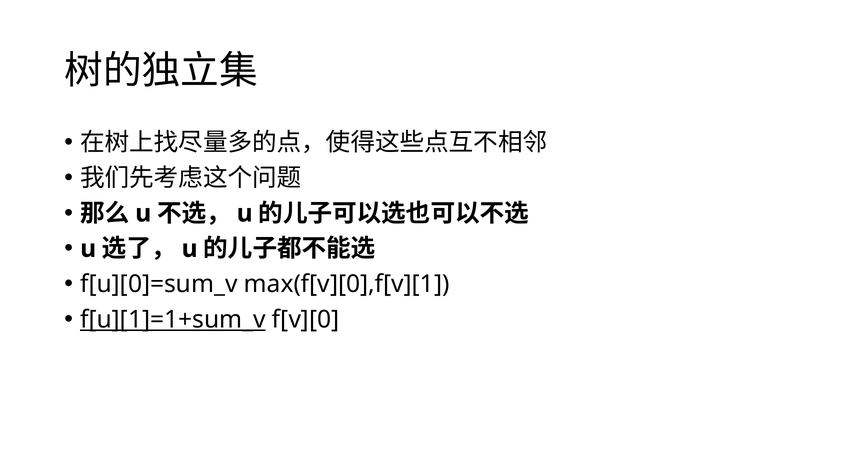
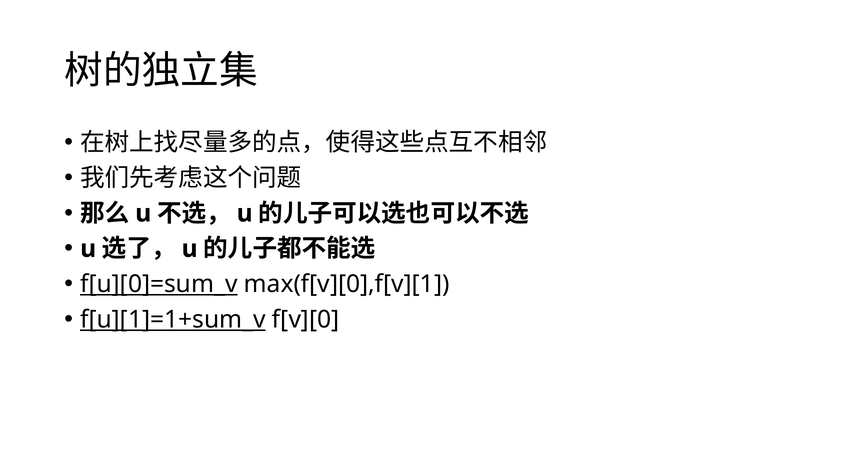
f[u][0]=sum_v underline: none -> present
